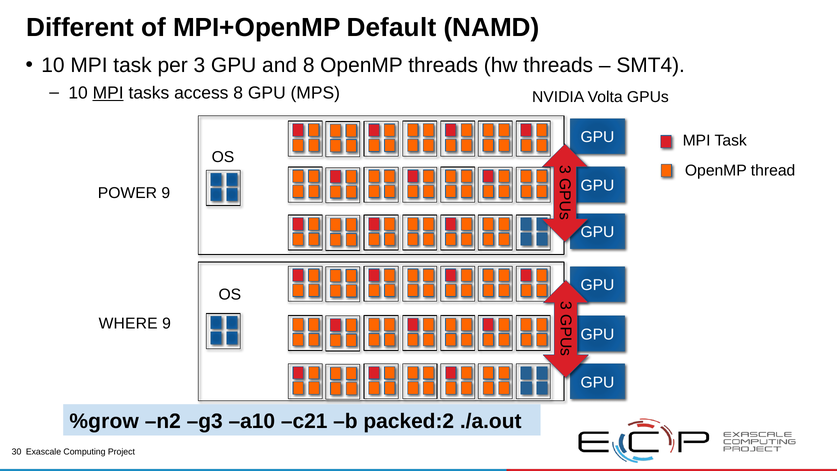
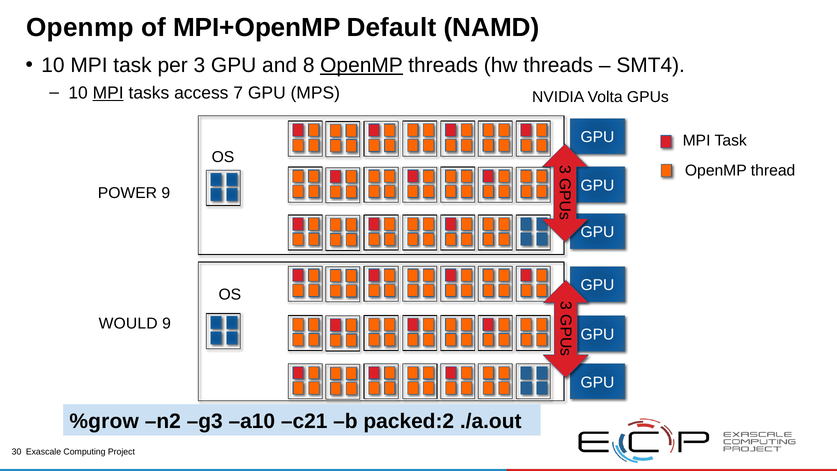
Different at (80, 28): Different -> Openmp
OpenMP at (362, 65) underline: none -> present
access 8: 8 -> 7
WHERE: WHERE -> WOULD
